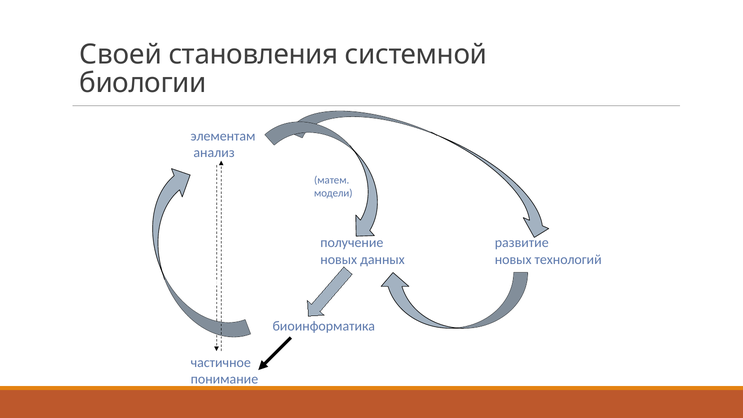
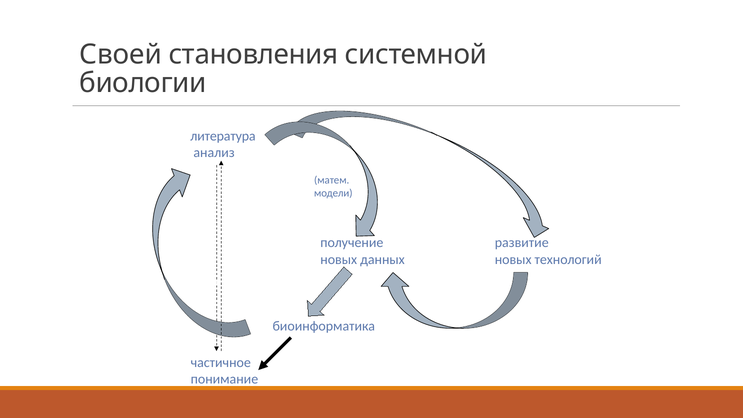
элементам: элементам -> литература
